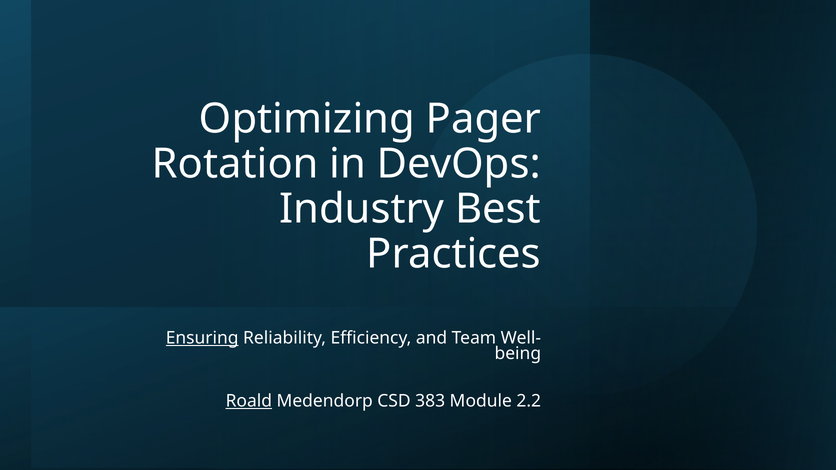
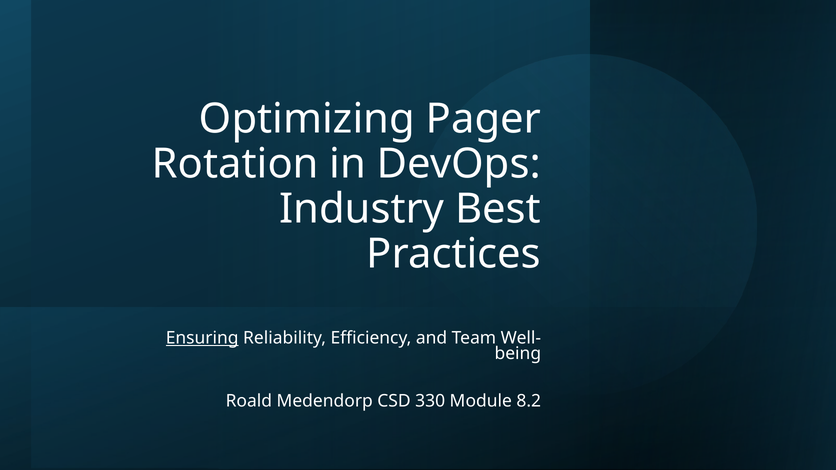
Roald underline: present -> none
383: 383 -> 330
2.2: 2.2 -> 8.2
